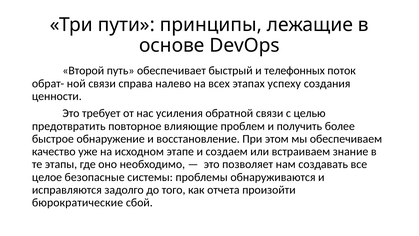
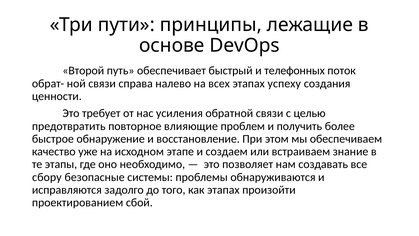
целое: целое -> сбору
как отчета: отчета -> этапах
бюрократические: бюрократические -> проектированием
